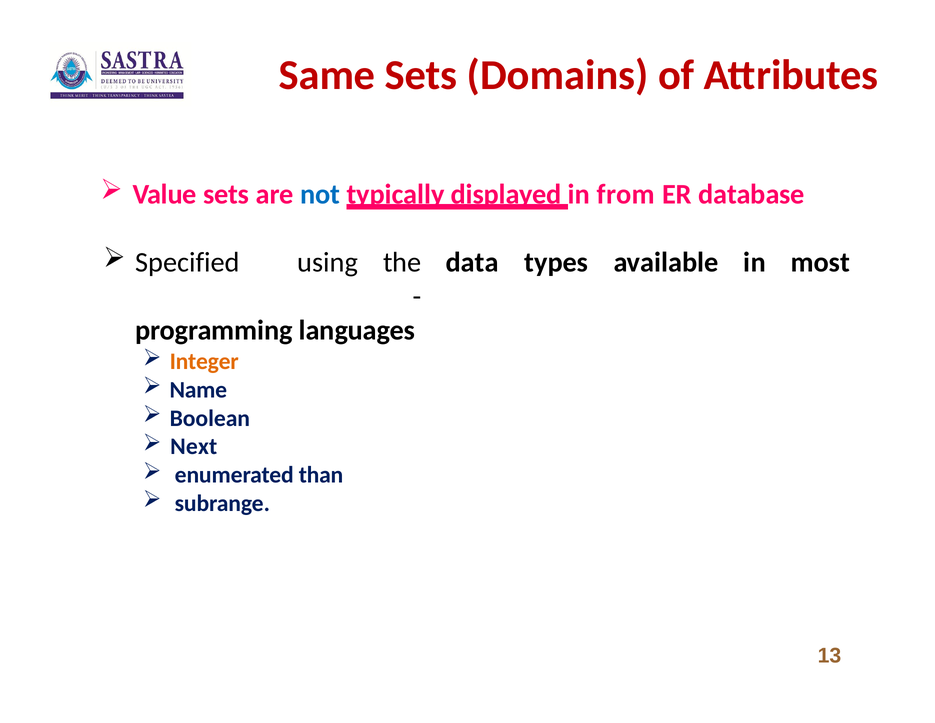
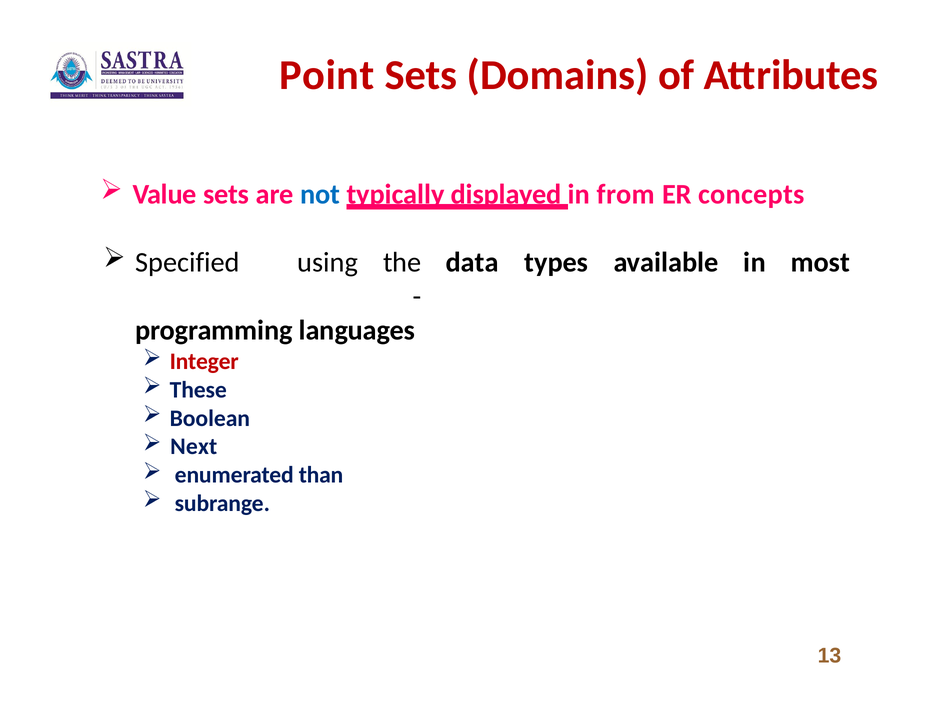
Same: Same -> Point
database: database -> concepts
Integer colour: orange -> red
Name: Name -> These
